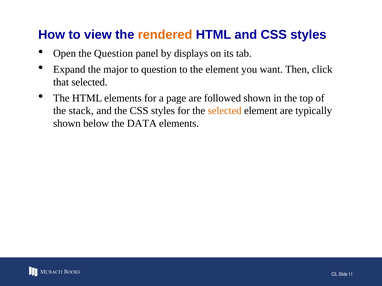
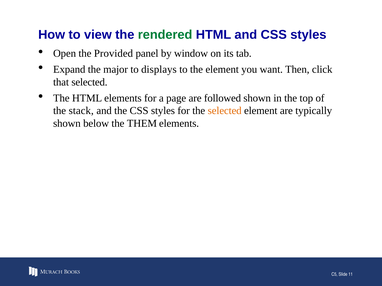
rendered colour: orange -> green
the Question: Question -> Provided
displays: displays -> window
to question: question -> displays
DATA: DATA -> THEM
